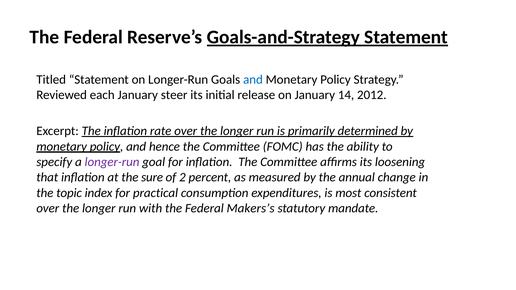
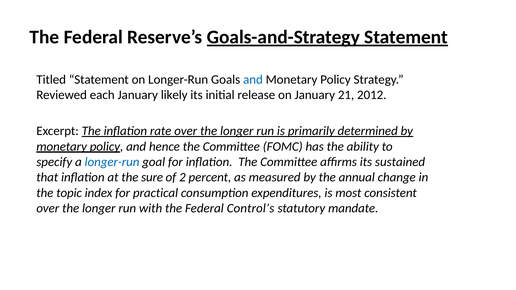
steer: steer -> likely
14: 14 -> 21
longer-run at (112, 162) colour: purple -> blue
loosening: loosening -> sustained
Makers’s: Makers’s -> Control’s
